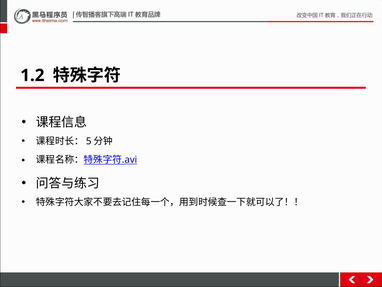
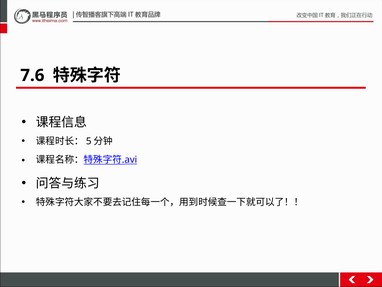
1.2: 1.2 -> 7.6
